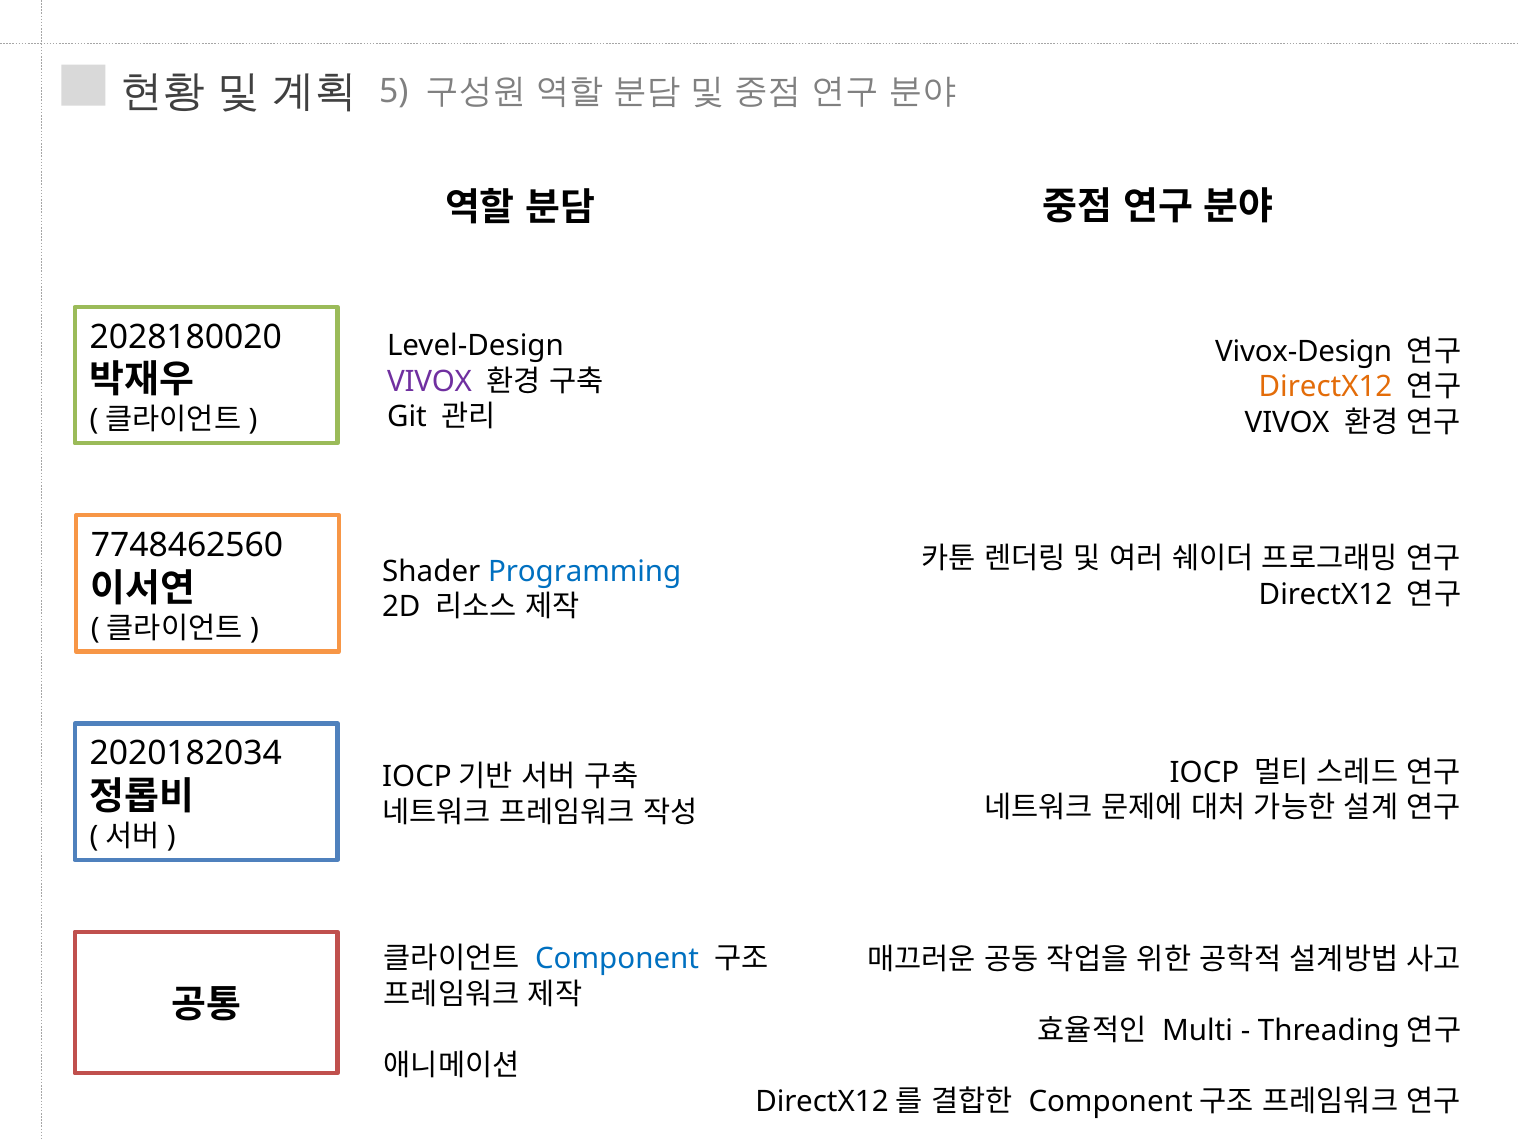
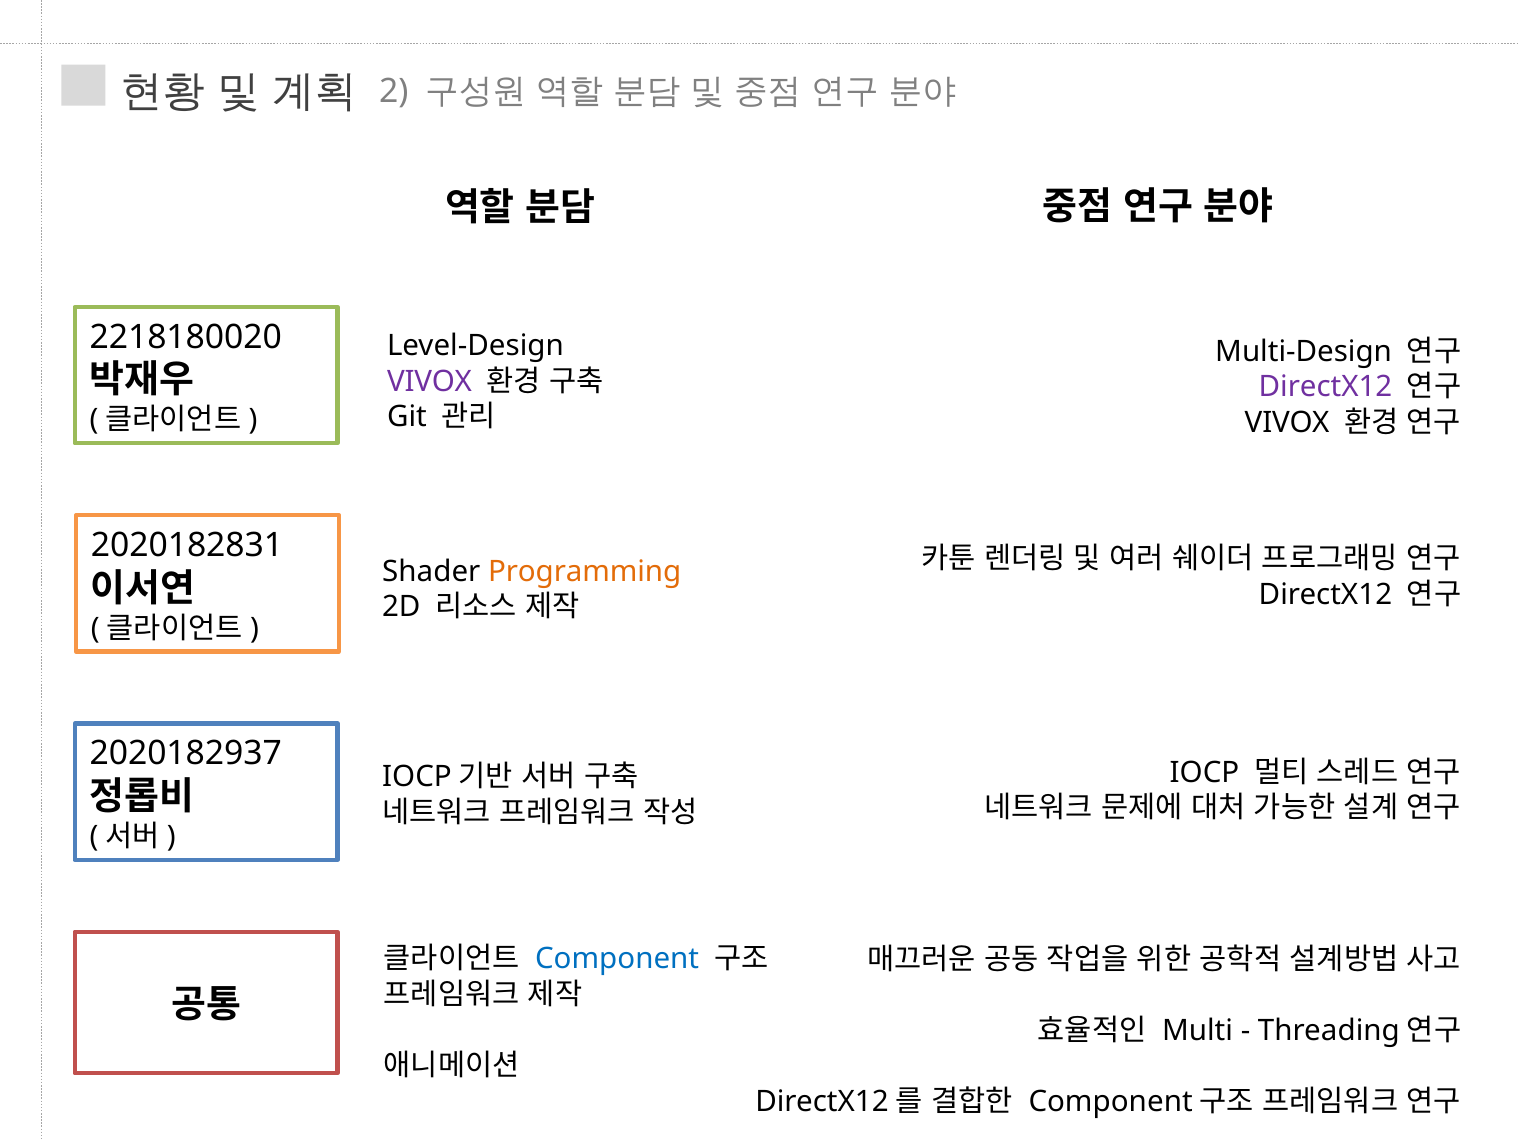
5: 5 -> 2
2028180020: 2028180020 -> 2218180020
Vivox-Design: Vivox-Design -> Multi-Design
DirectX12 at (1326, 387) colour: orange -> purple
7748462560: 7748462560 -> 2020182831
Programming colour: blue -> orange
2020182034: 2020182034 -> 2020182937
